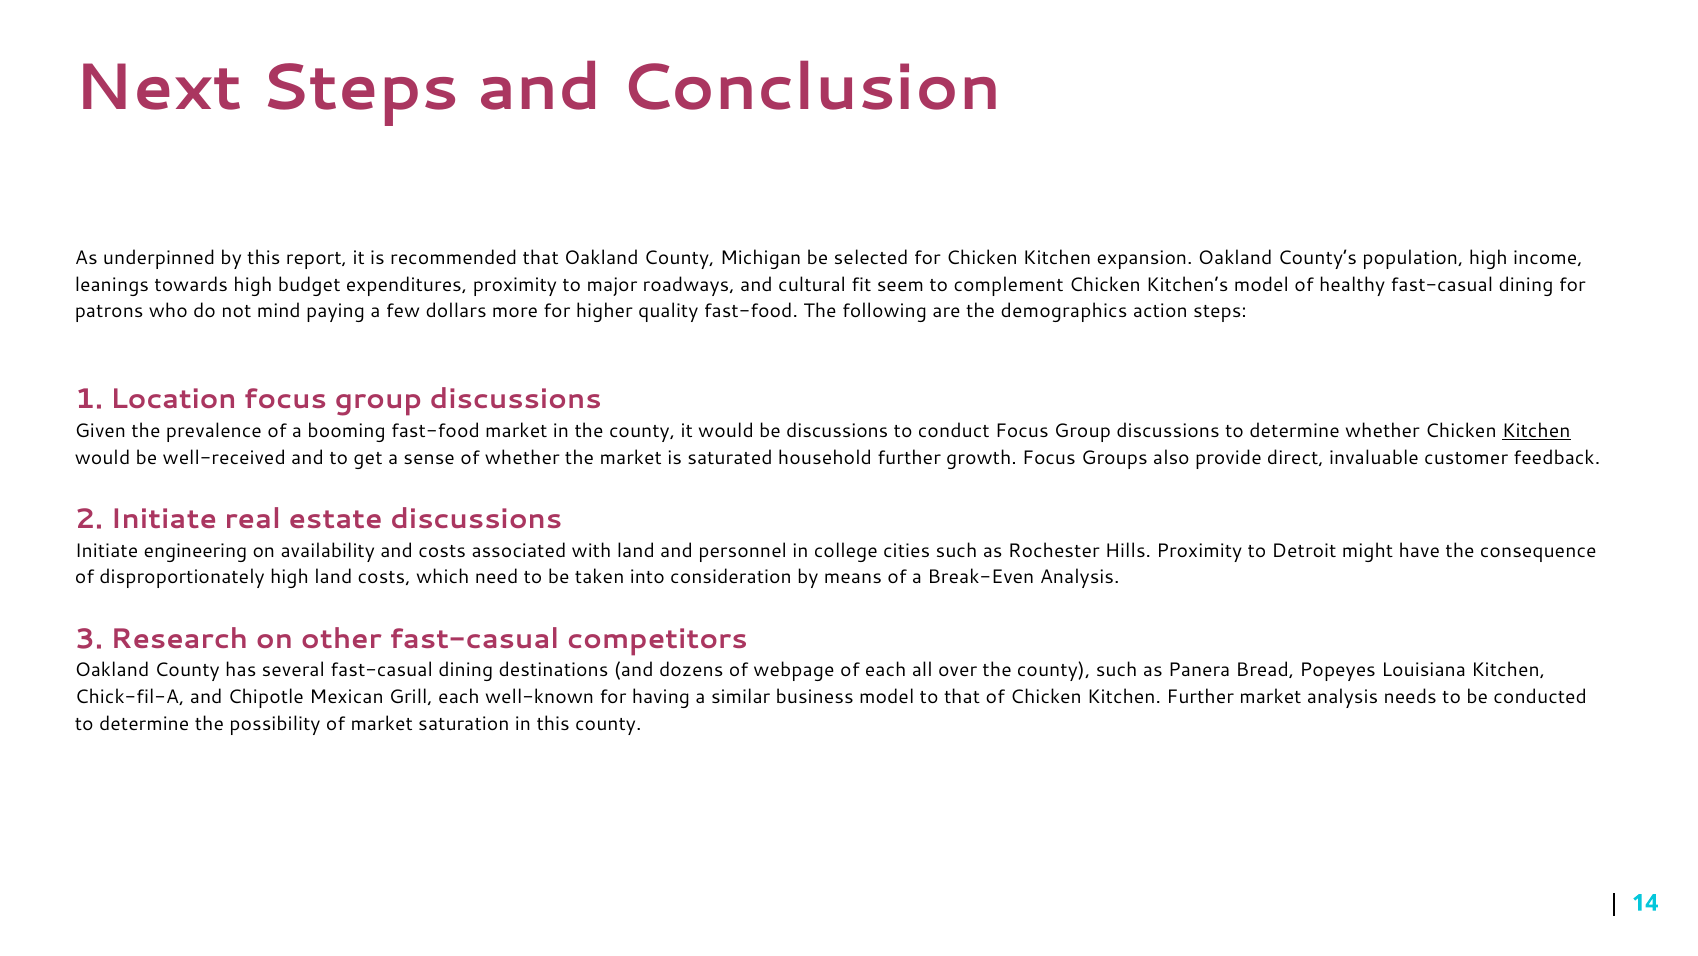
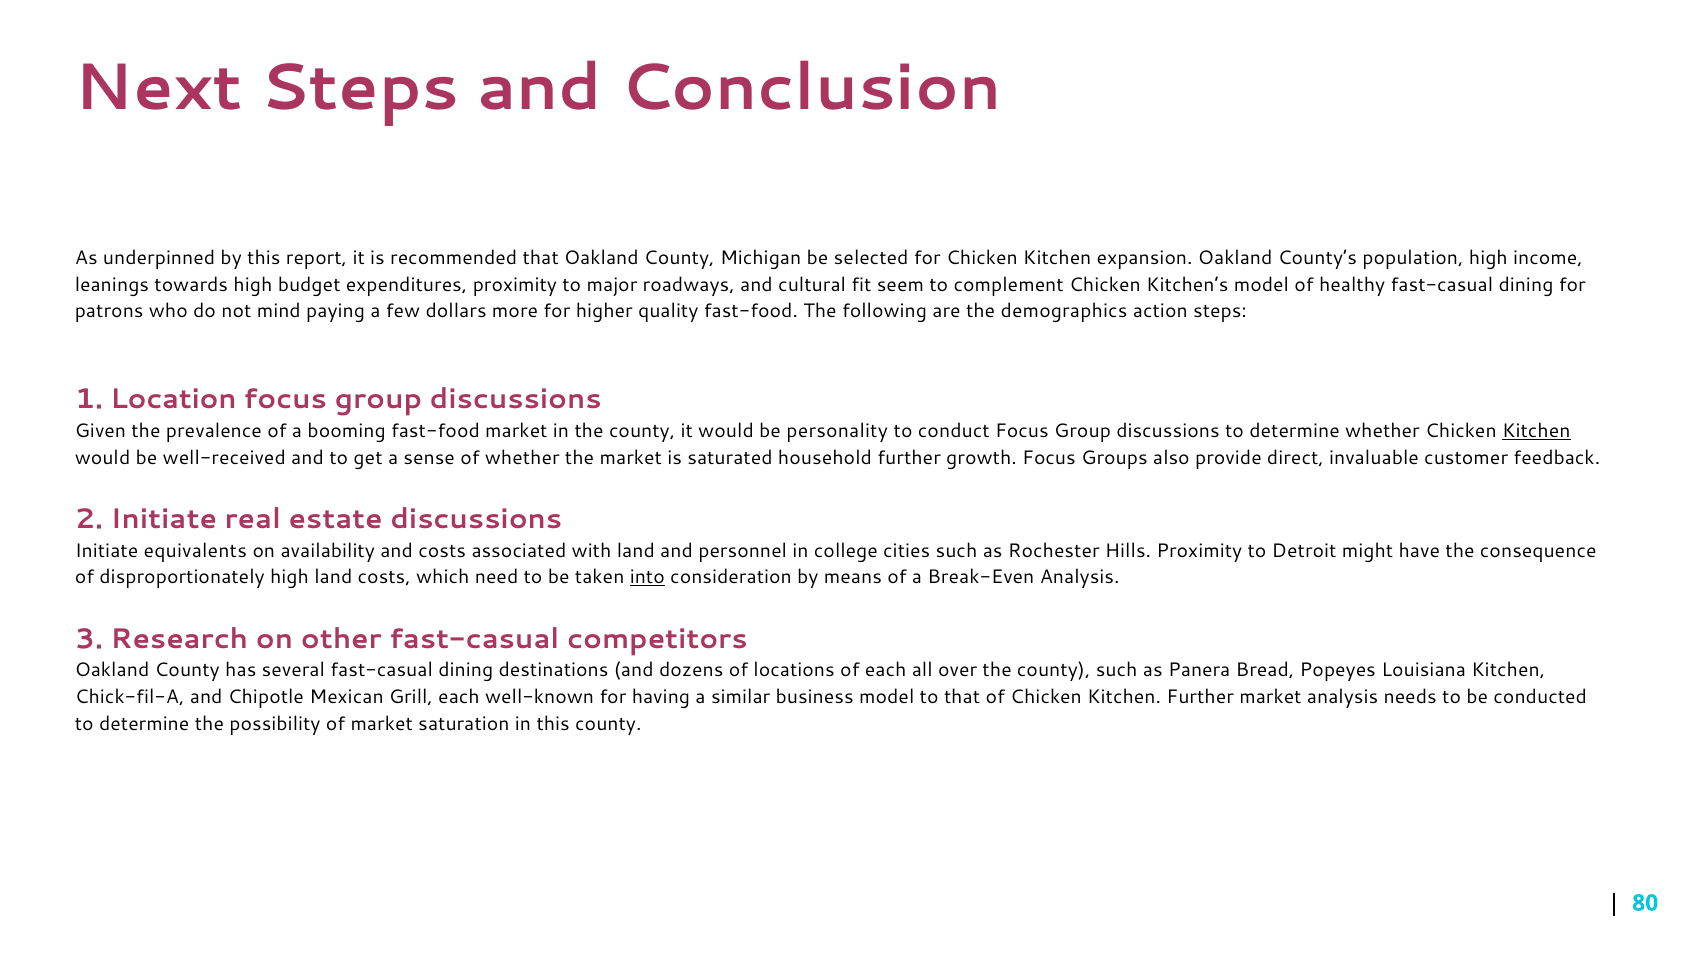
be discussions: discussions -> personality
engineering: engineering -> equivalents
into underline: none -> present
webpage: webpage -> locations
14: 14 -> 80
